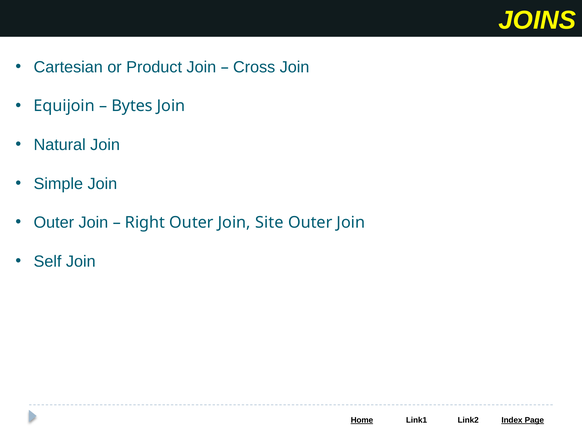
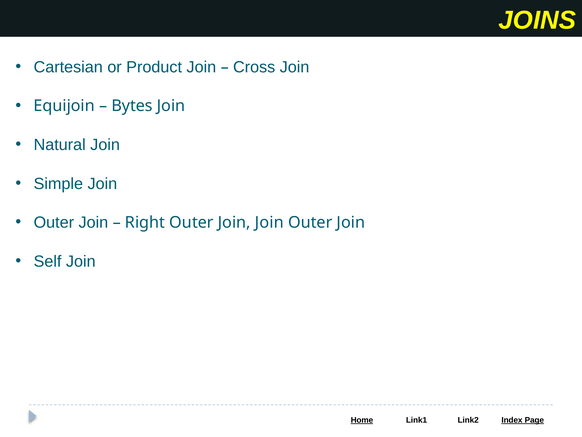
Join Site: Site -> Join
